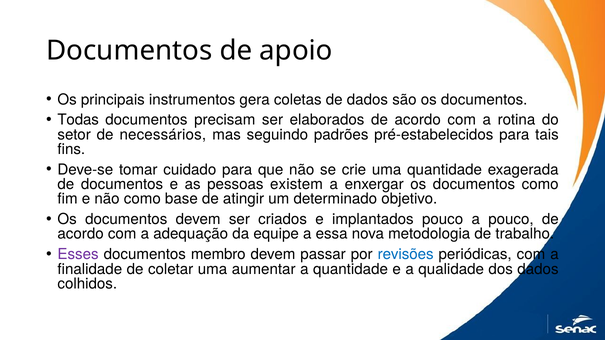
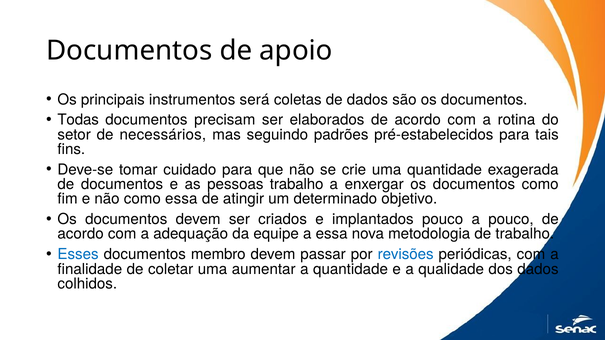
gera: gera -> será
pessoas existem: existem -> trabalho
como base: base -> essa
Esses colour: purple -> blue
